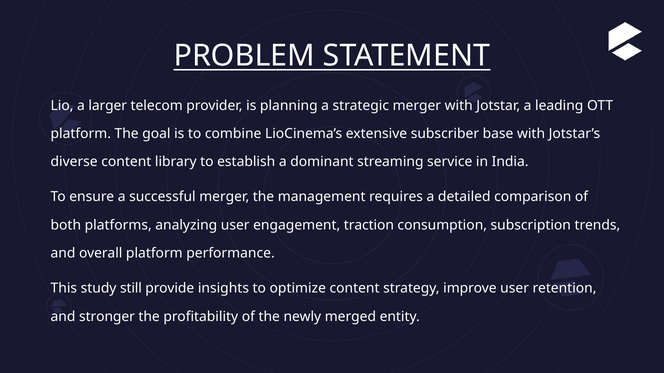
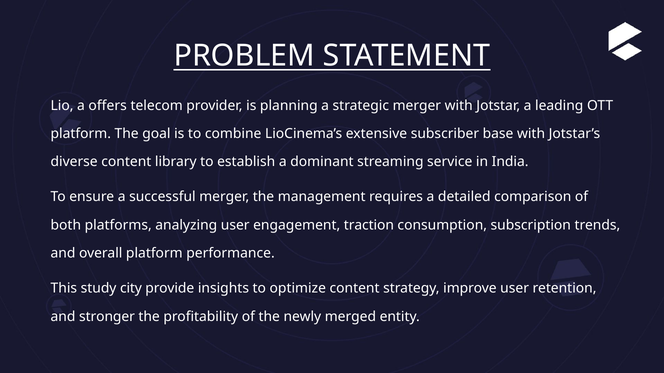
larger: larger -> offers
still: still -> city
